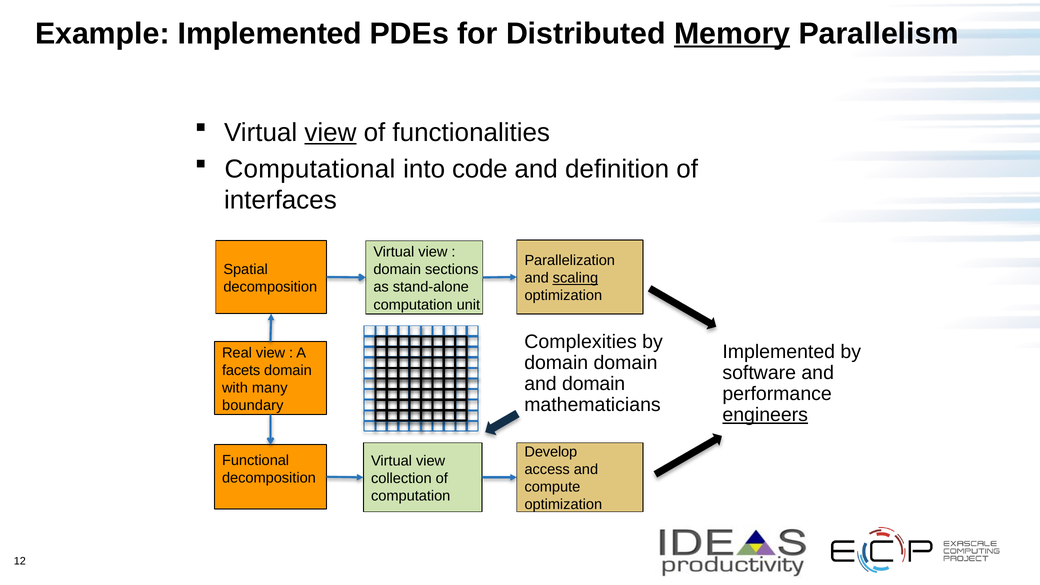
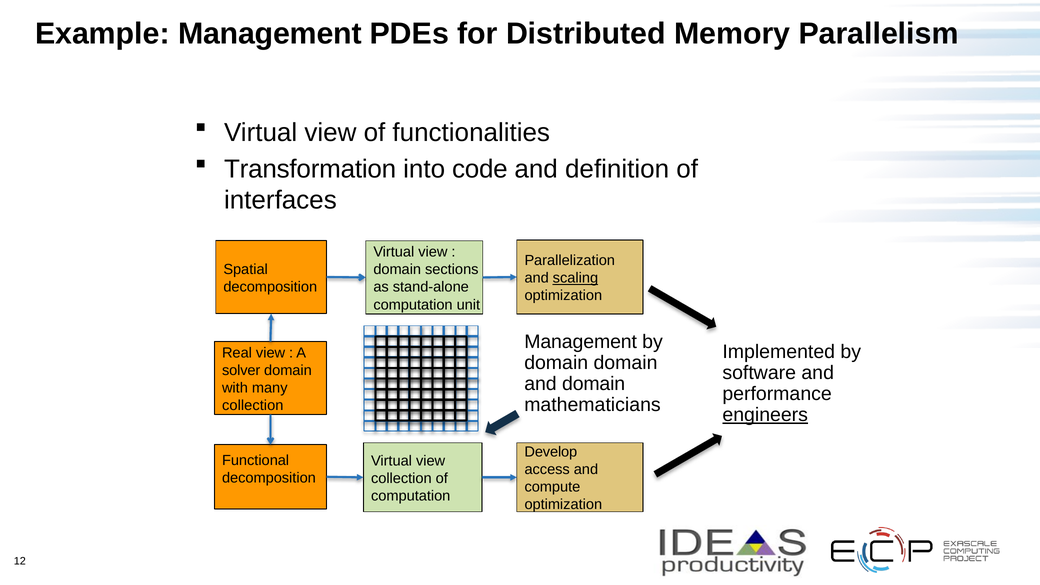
Example Implemented: Implemented -> Management
Memory underline: present -> none
view at (330, 133) underline: present -> none
Computational: Computational -> Transformation
Complexities at (581, 342): Complexities -> Management
facets: facets -> solver
boundary at (253, 405): boundary -> collection
